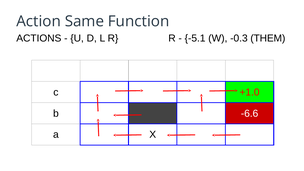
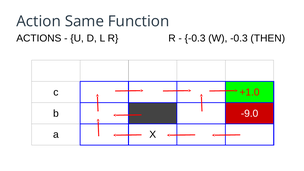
-5.1 at (195, 38): -5.1 -> -0.3
THEM: THEM -> THEN
-6.6: -6.6 -> -9.0
